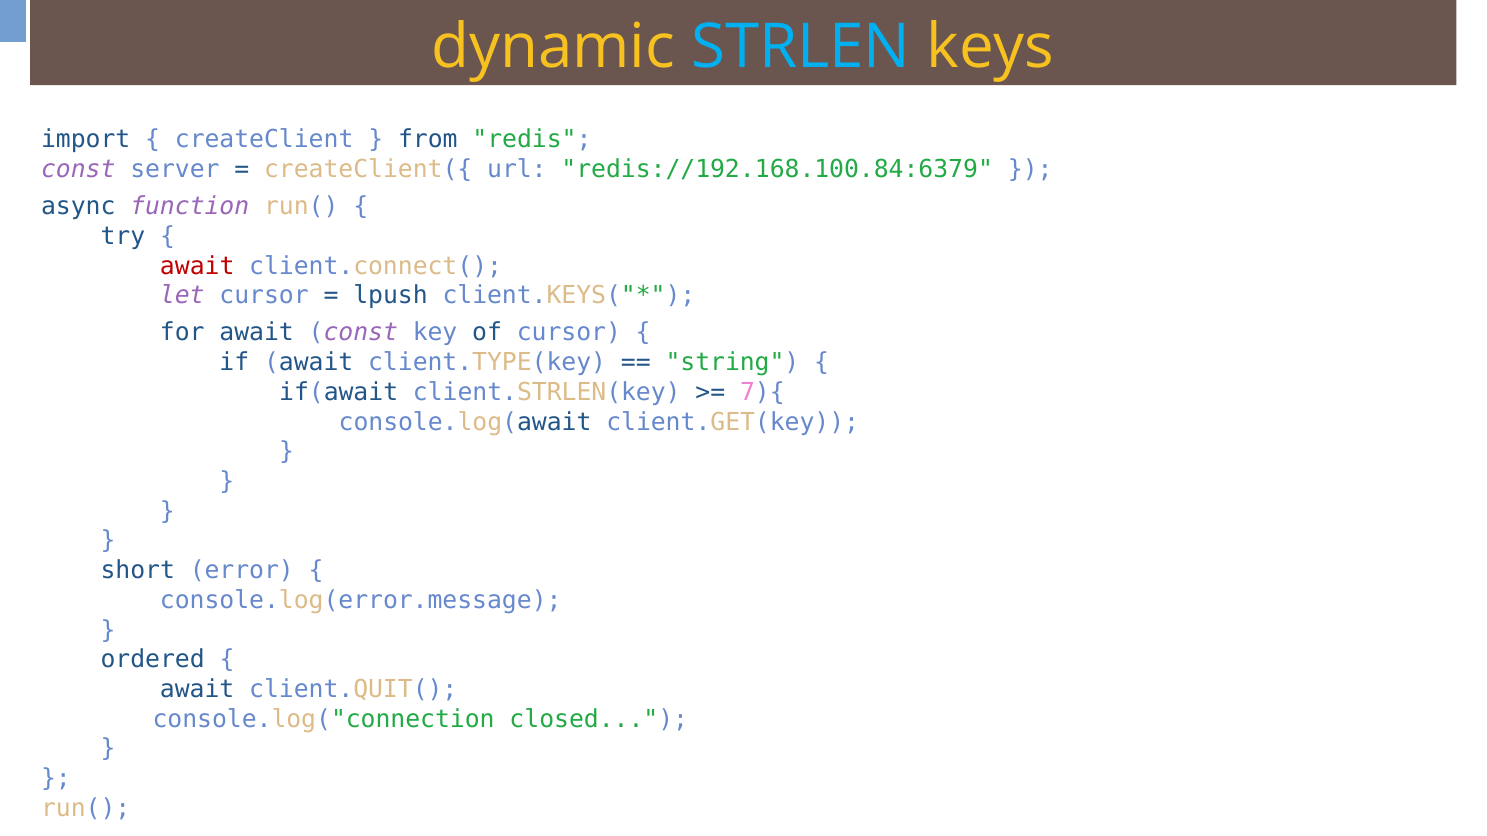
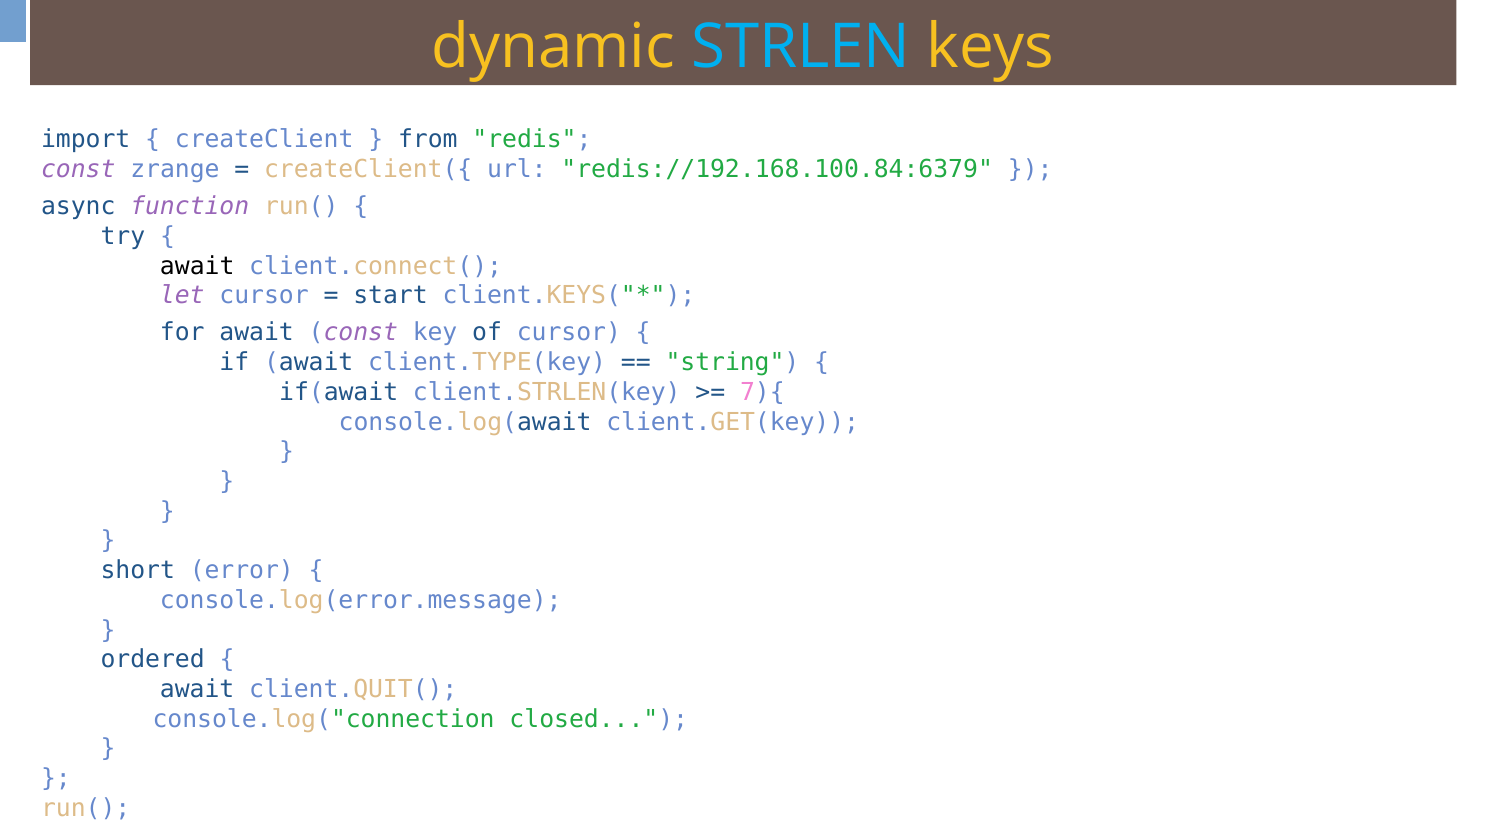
server: server -> zrange
await at (197, 266) colour: red -> black
lpush: lpush -> start
